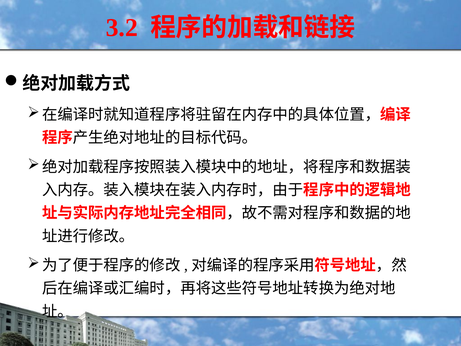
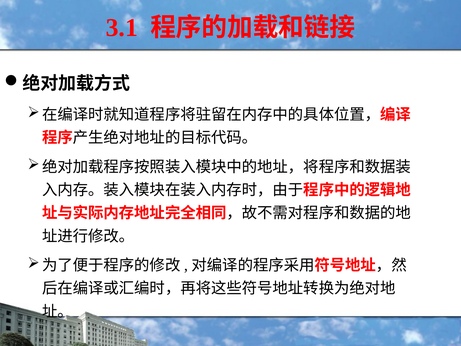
3.2: 3.2 -> 3.1
